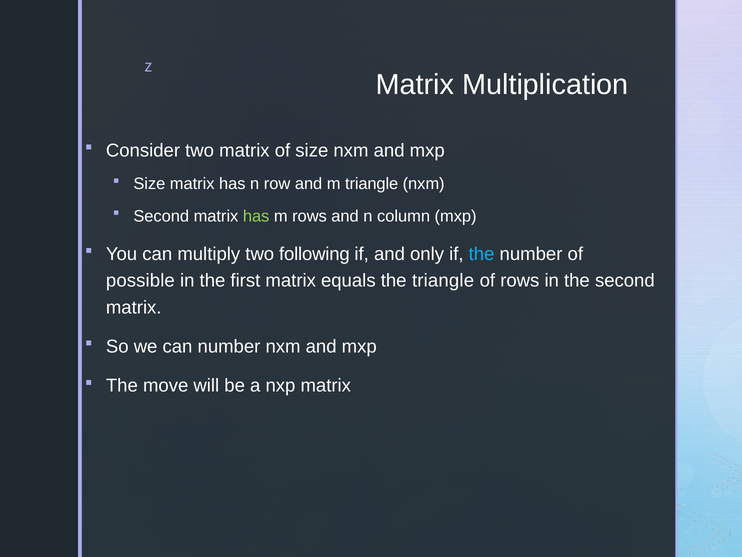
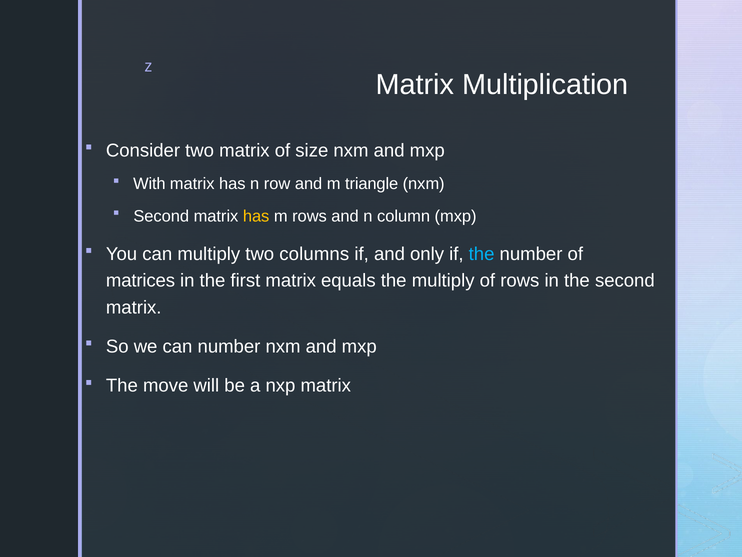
Size at (149, 184): Size -> With
has at (256, 216) colour: light green -> yellow
following: following -> columns
possible: possible -> matrices
the triangle: triangle -> multiply
